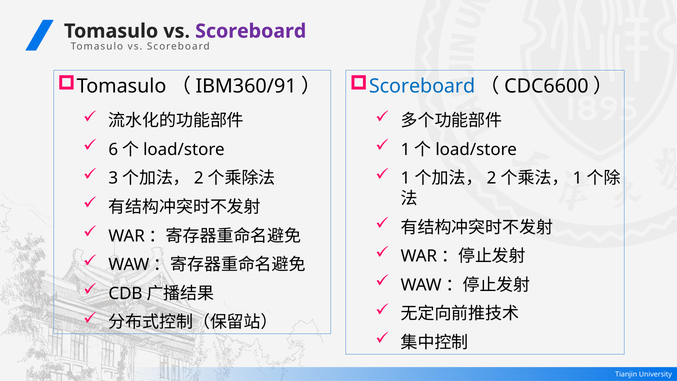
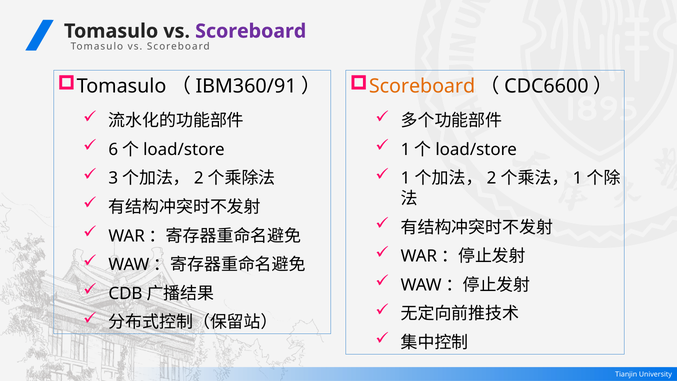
Scoreboard at (422, 86) colour: blue -> orange
